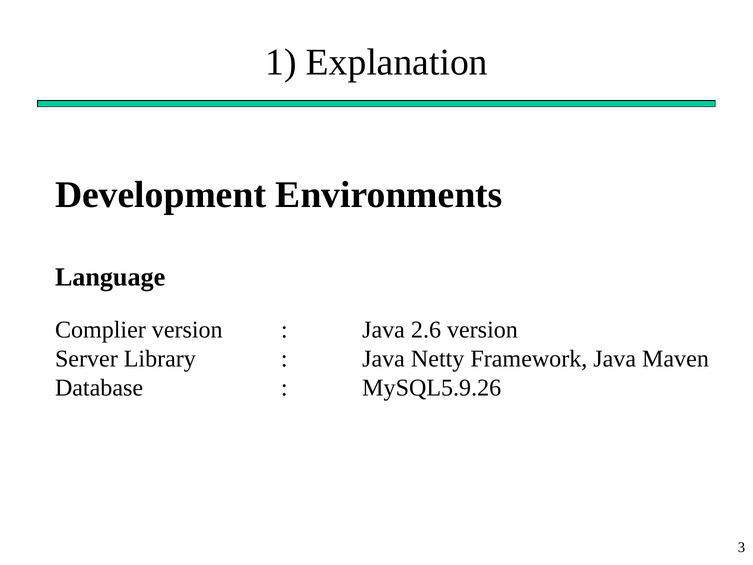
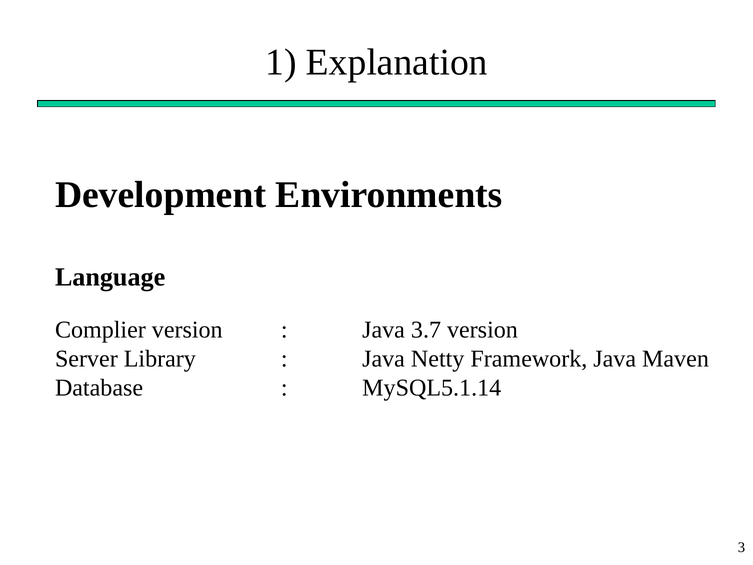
2.6: 2.6 -> 3.7
MySQL5.9.26: MySQL5.9.26 -> MySQL5.1.14
